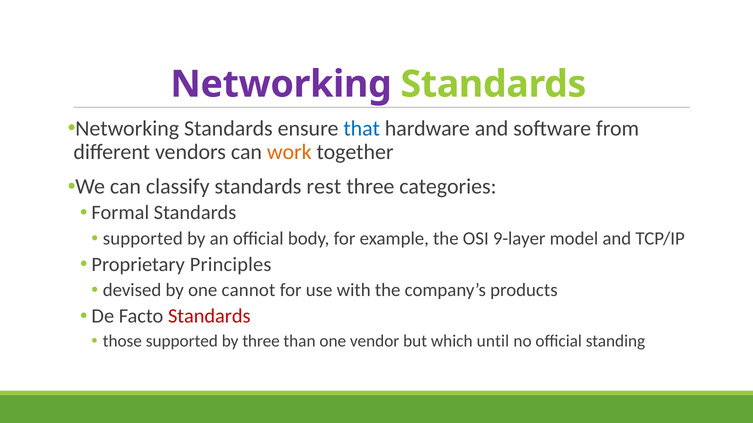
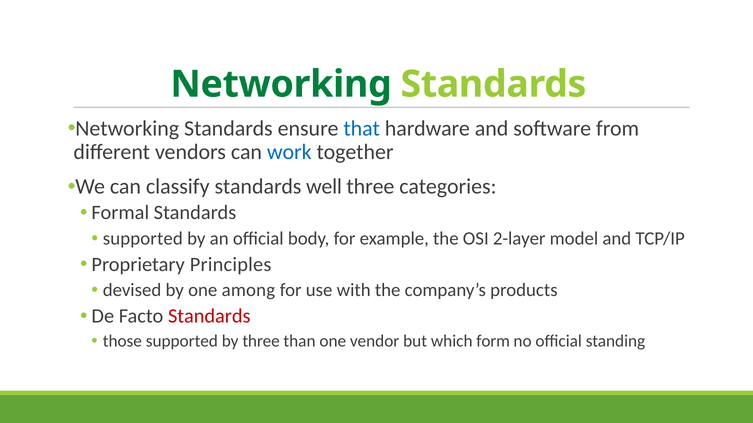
Networking at (281, 84) colour: purple -> green
work colour: orange -> blue
rest: rest -> well
9-layer: 9-layer -> 2-layer
cannot: cannot -> among
until: until -> form
